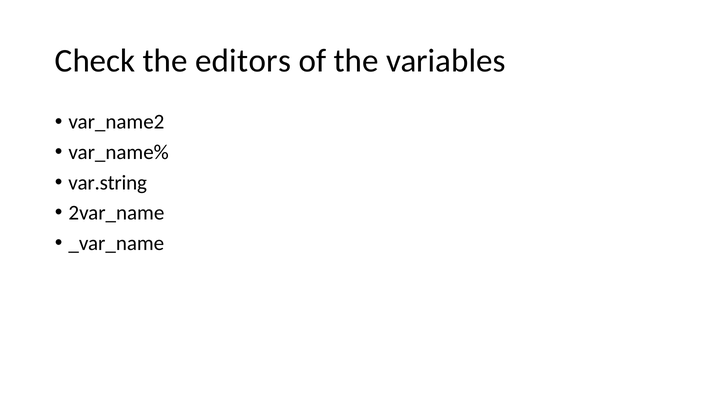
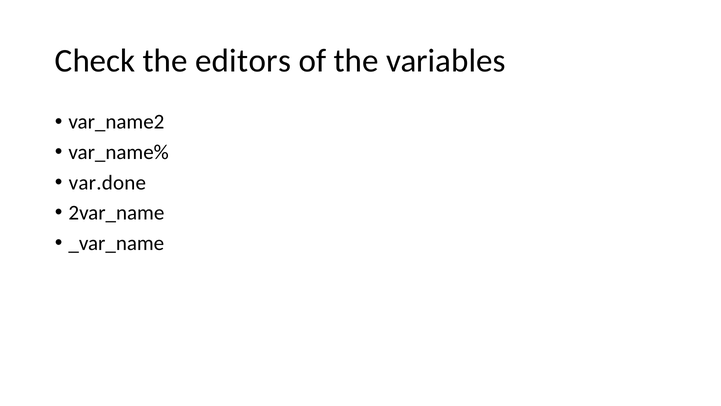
var.string: var.string -> var.done
